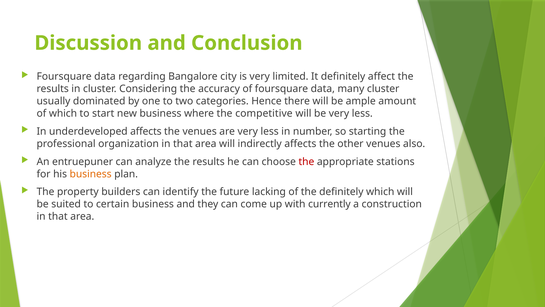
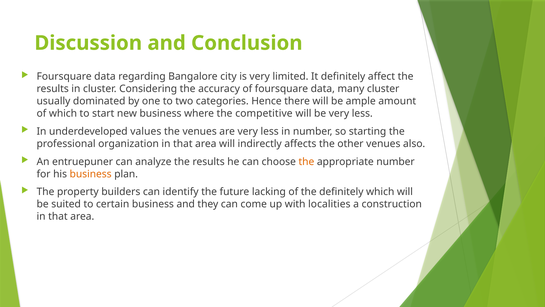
underdeveloped affects: affects -> values
the at (306, 161) colour: red -> orange
appropriate stations: stations -> number
currently: currently -> localities
